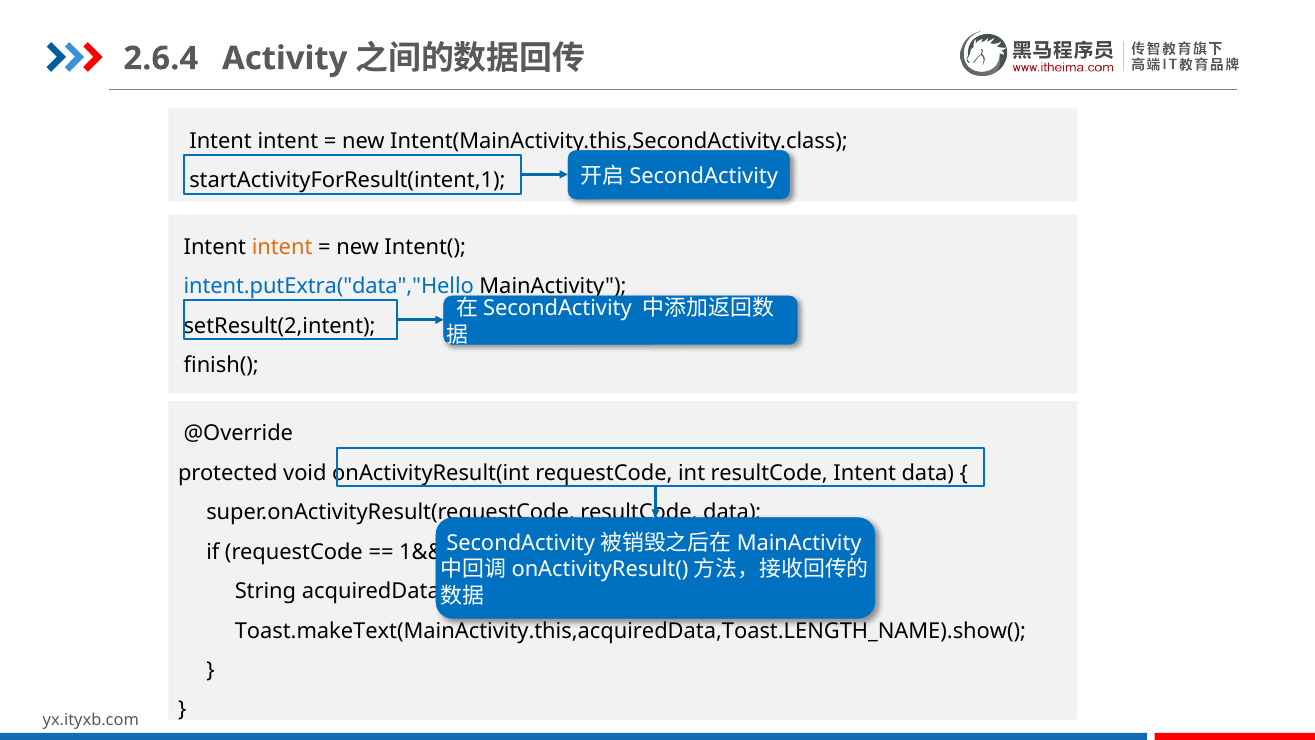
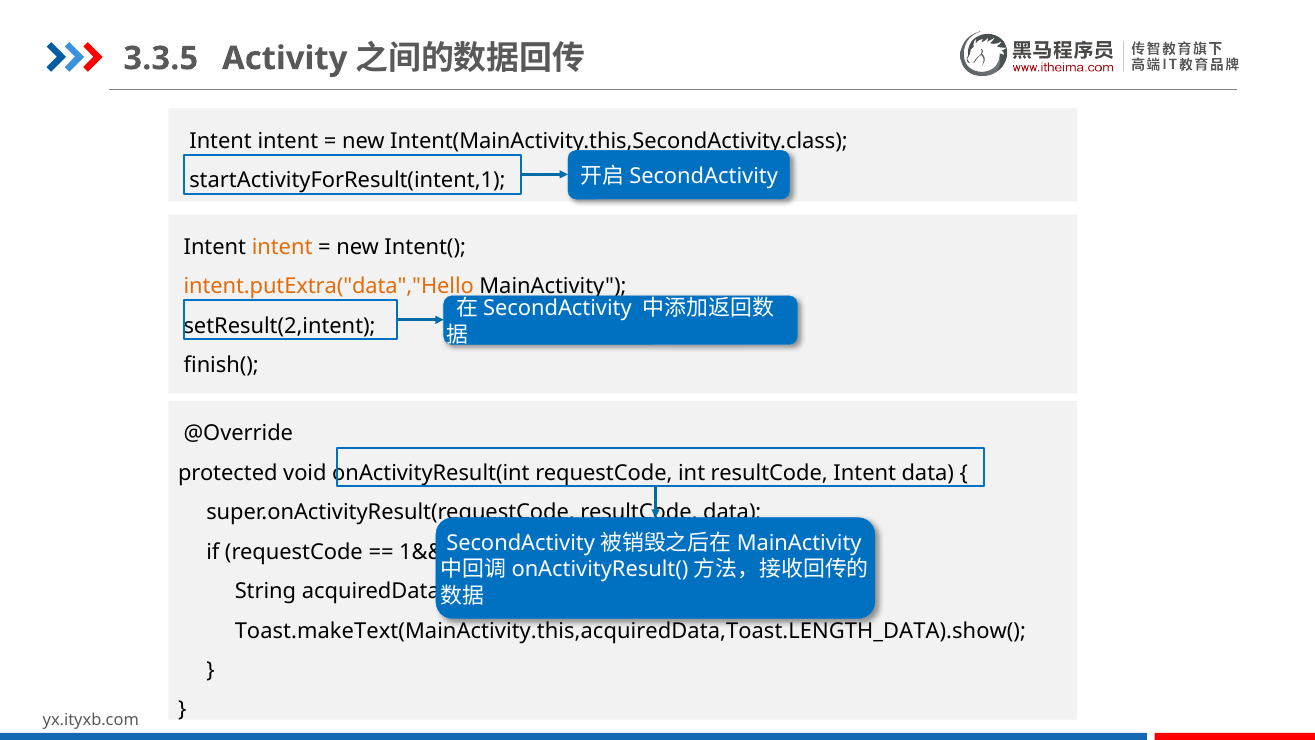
2.6.4: 2.6.4 -> 3.3.5
intent.putExtra("data","Hello colour: blue -> orange
Toast.makeText(MainActivity.this,acquiredData,Toast.LENGTH_NAME).show(: Toast.makeText(MainActivity.this,acquiredData,Toast.LENGTH_NAME).show( -> Toast.makeText(MainActivity.this,acquiredData,Toast.LENGTH_DATA).show(
